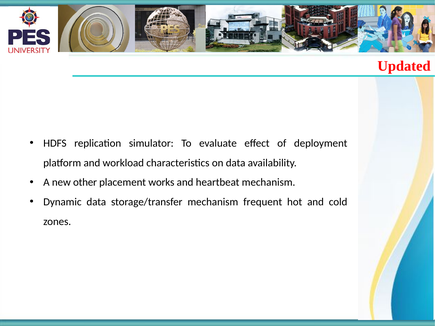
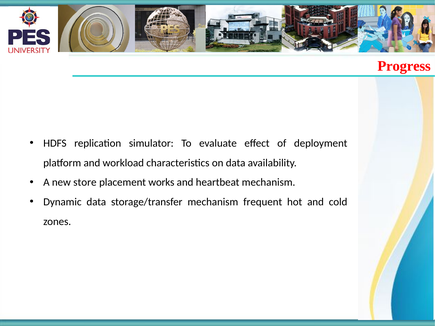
Updated: Updated -> Progress
other: other -> store
